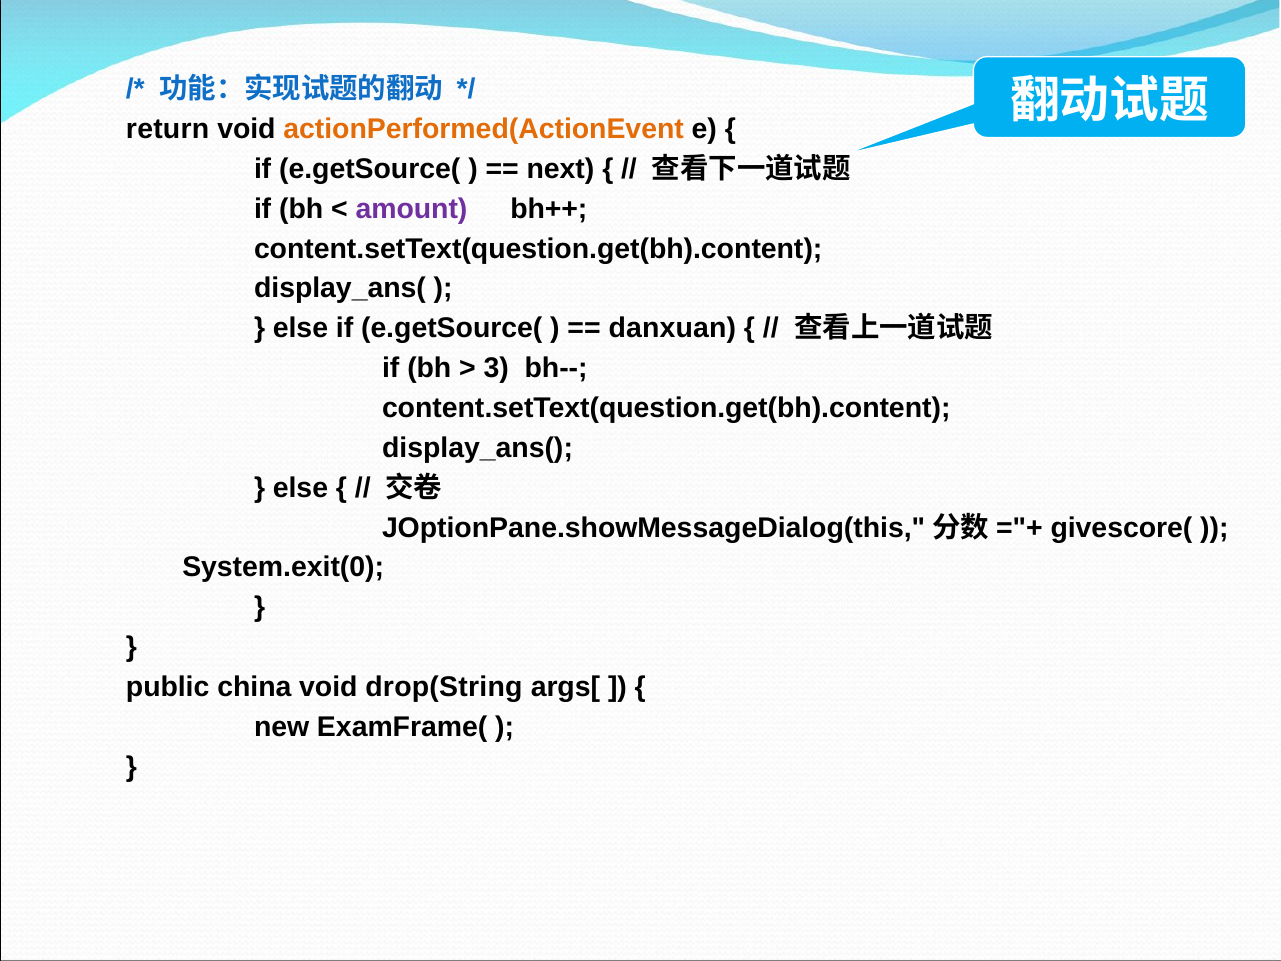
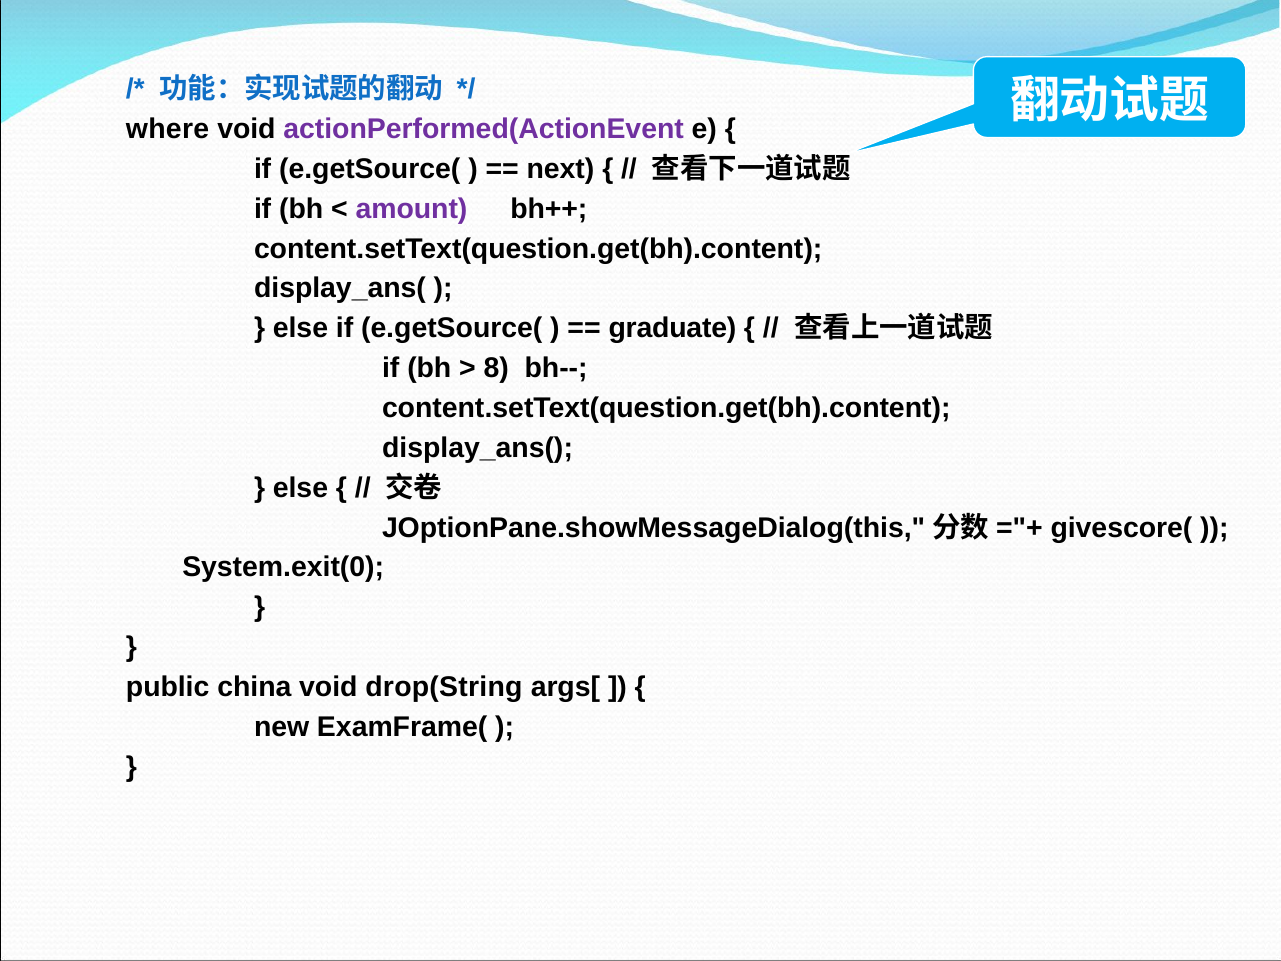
return: return -> where
actionPerformed(ActionEvent colour: orange -> purple
danxuan: danxuan -> graduate
3: 3 -> 8
